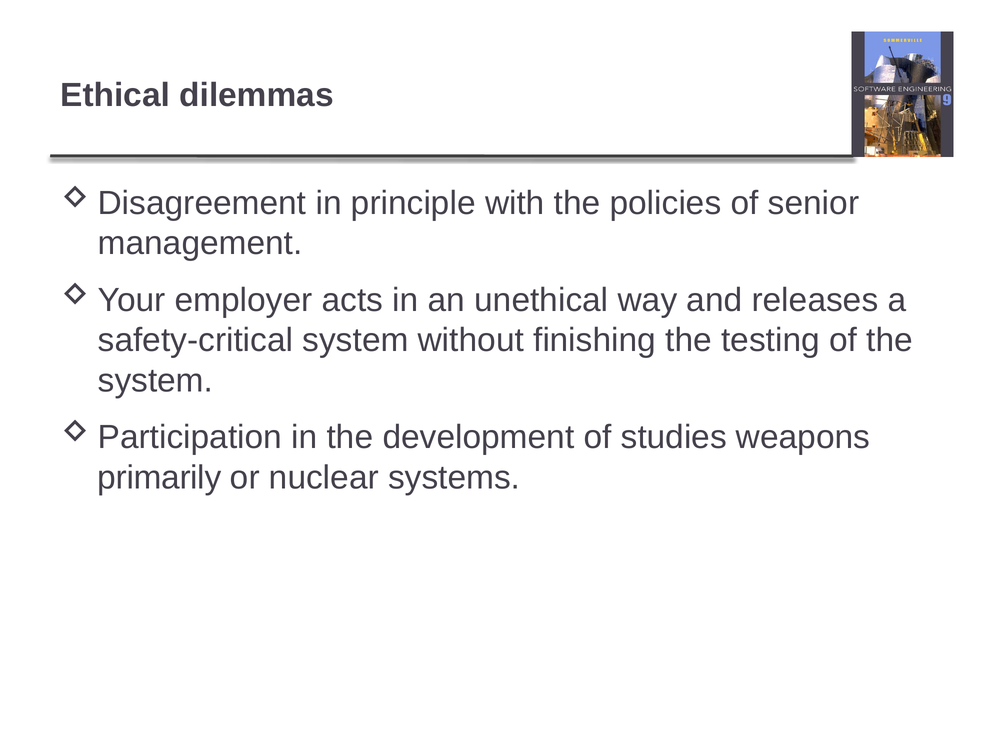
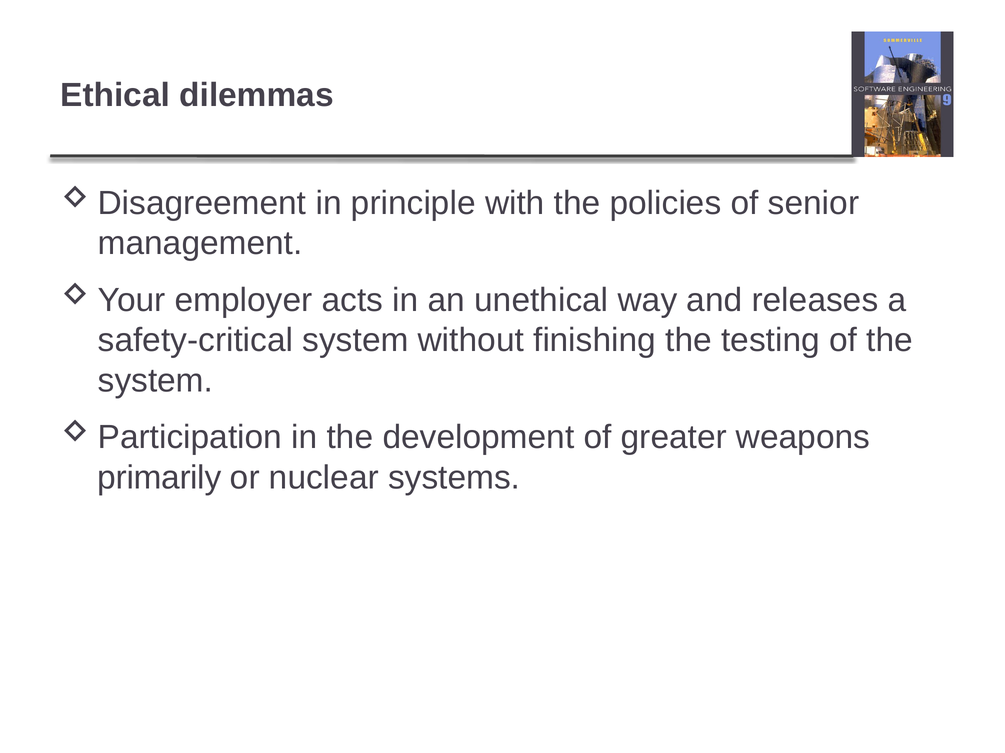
studies: studies -> greater
